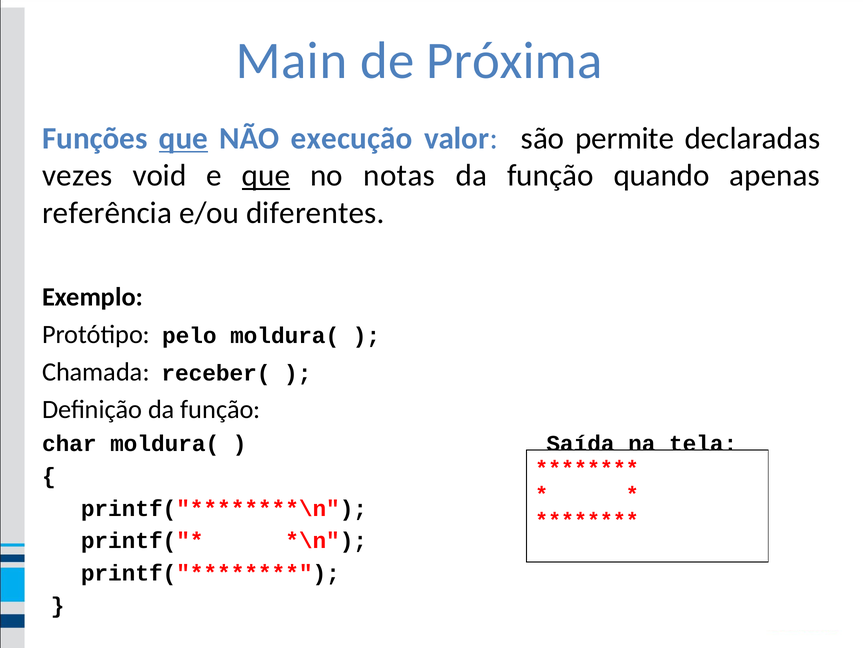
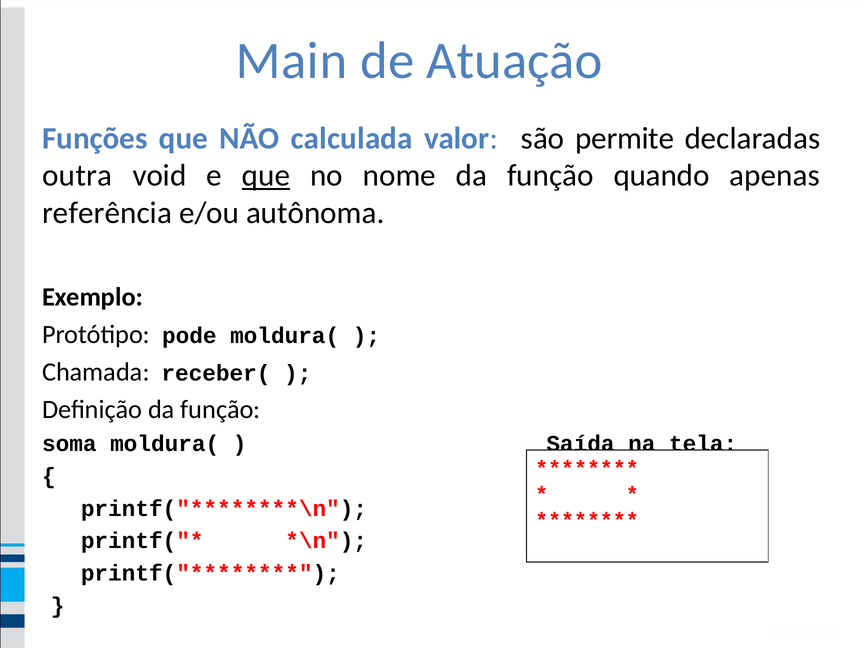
Próxima: Próxima -> Atuação
que at (183, 138) underline: present -> none
execução: execução -> calculada
vezes: vezes -> outra
notas: notas -> nome
diferentes: diferentes -> autônoma
pelo: pelo -> pode
char: char -> soma
